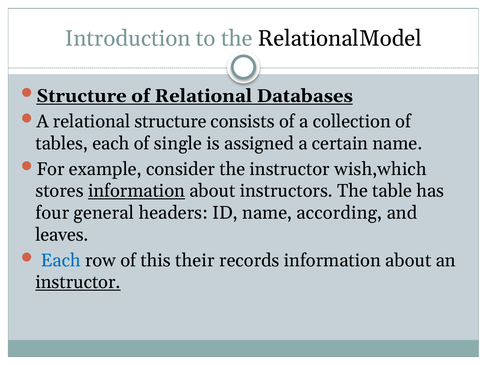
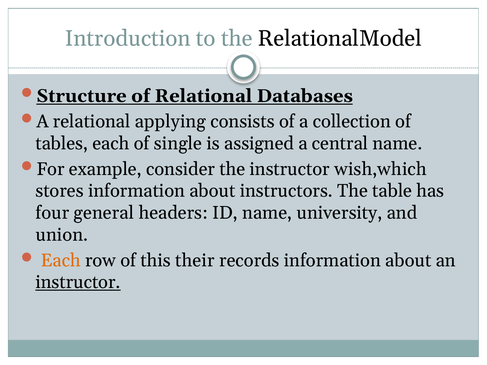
relational structure: structure -> applying
certain: certain -> central
information at (136, 191) underline: present -> none
according: according -> university
leaves: leaves -> union
Each at (61, 260) colour: blue -> orange
